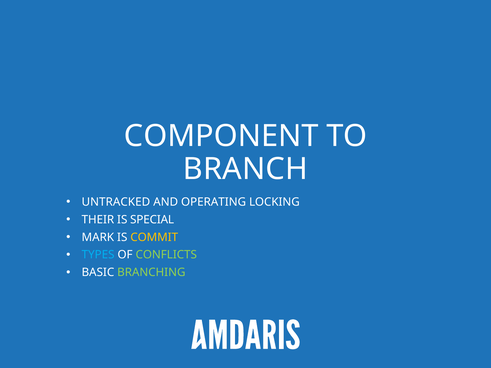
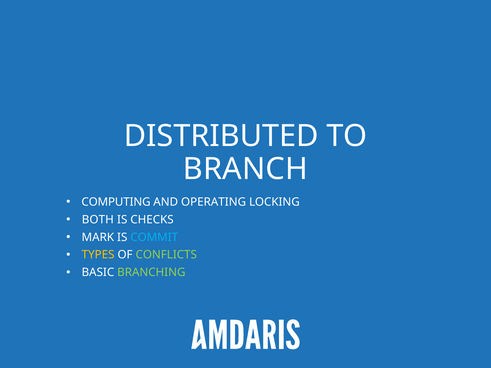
COMPONENT: COMPONENT -> DISTRIBUTED
UNTRACKED: UNTRACKED -> COMPUTING
THEIR: THEIR -> BOTH
SPECIAL: SPECIAL -> CHECKS
COMMIT colour: yellow -> light blue
TYPES colour: light blue -> yellow
